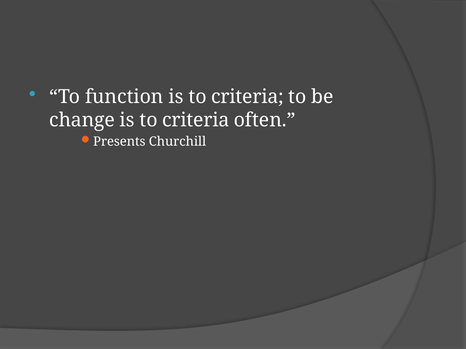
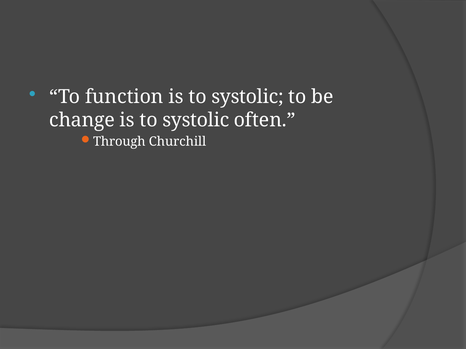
criteria at (248, 97): criteria -> systolic
criteria at (196, 120): criteria -> systolic
Presents: Presents -> Through
